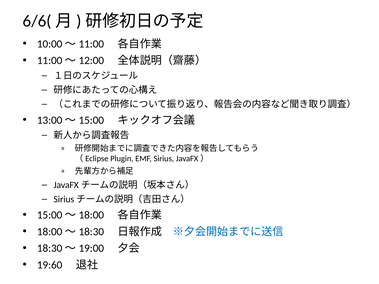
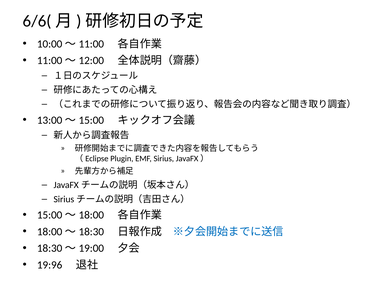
19:60: 19:60 -> 19:96
